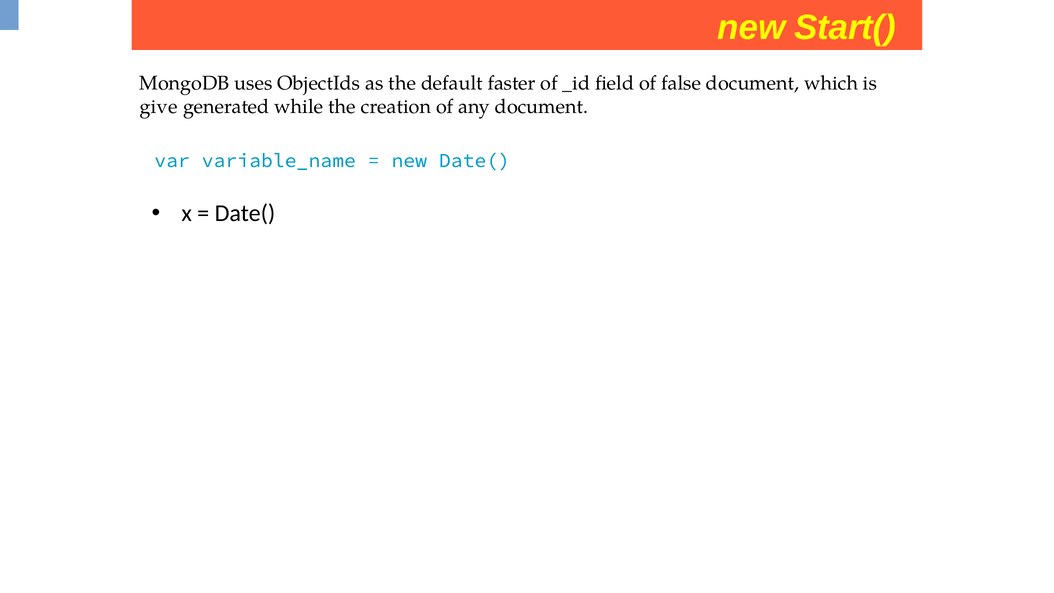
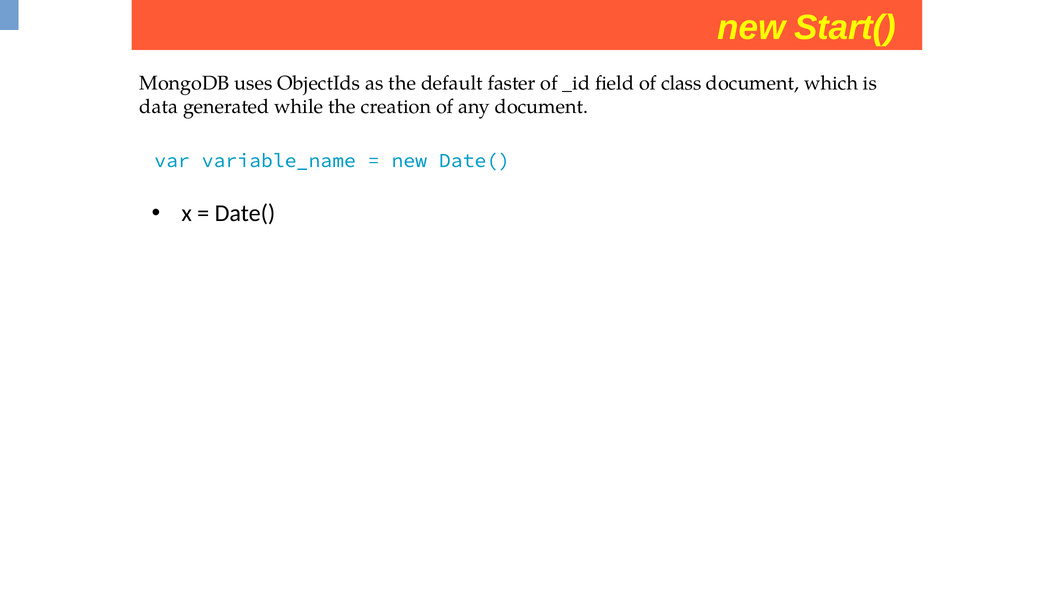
false: false -> class
give: give -> data
